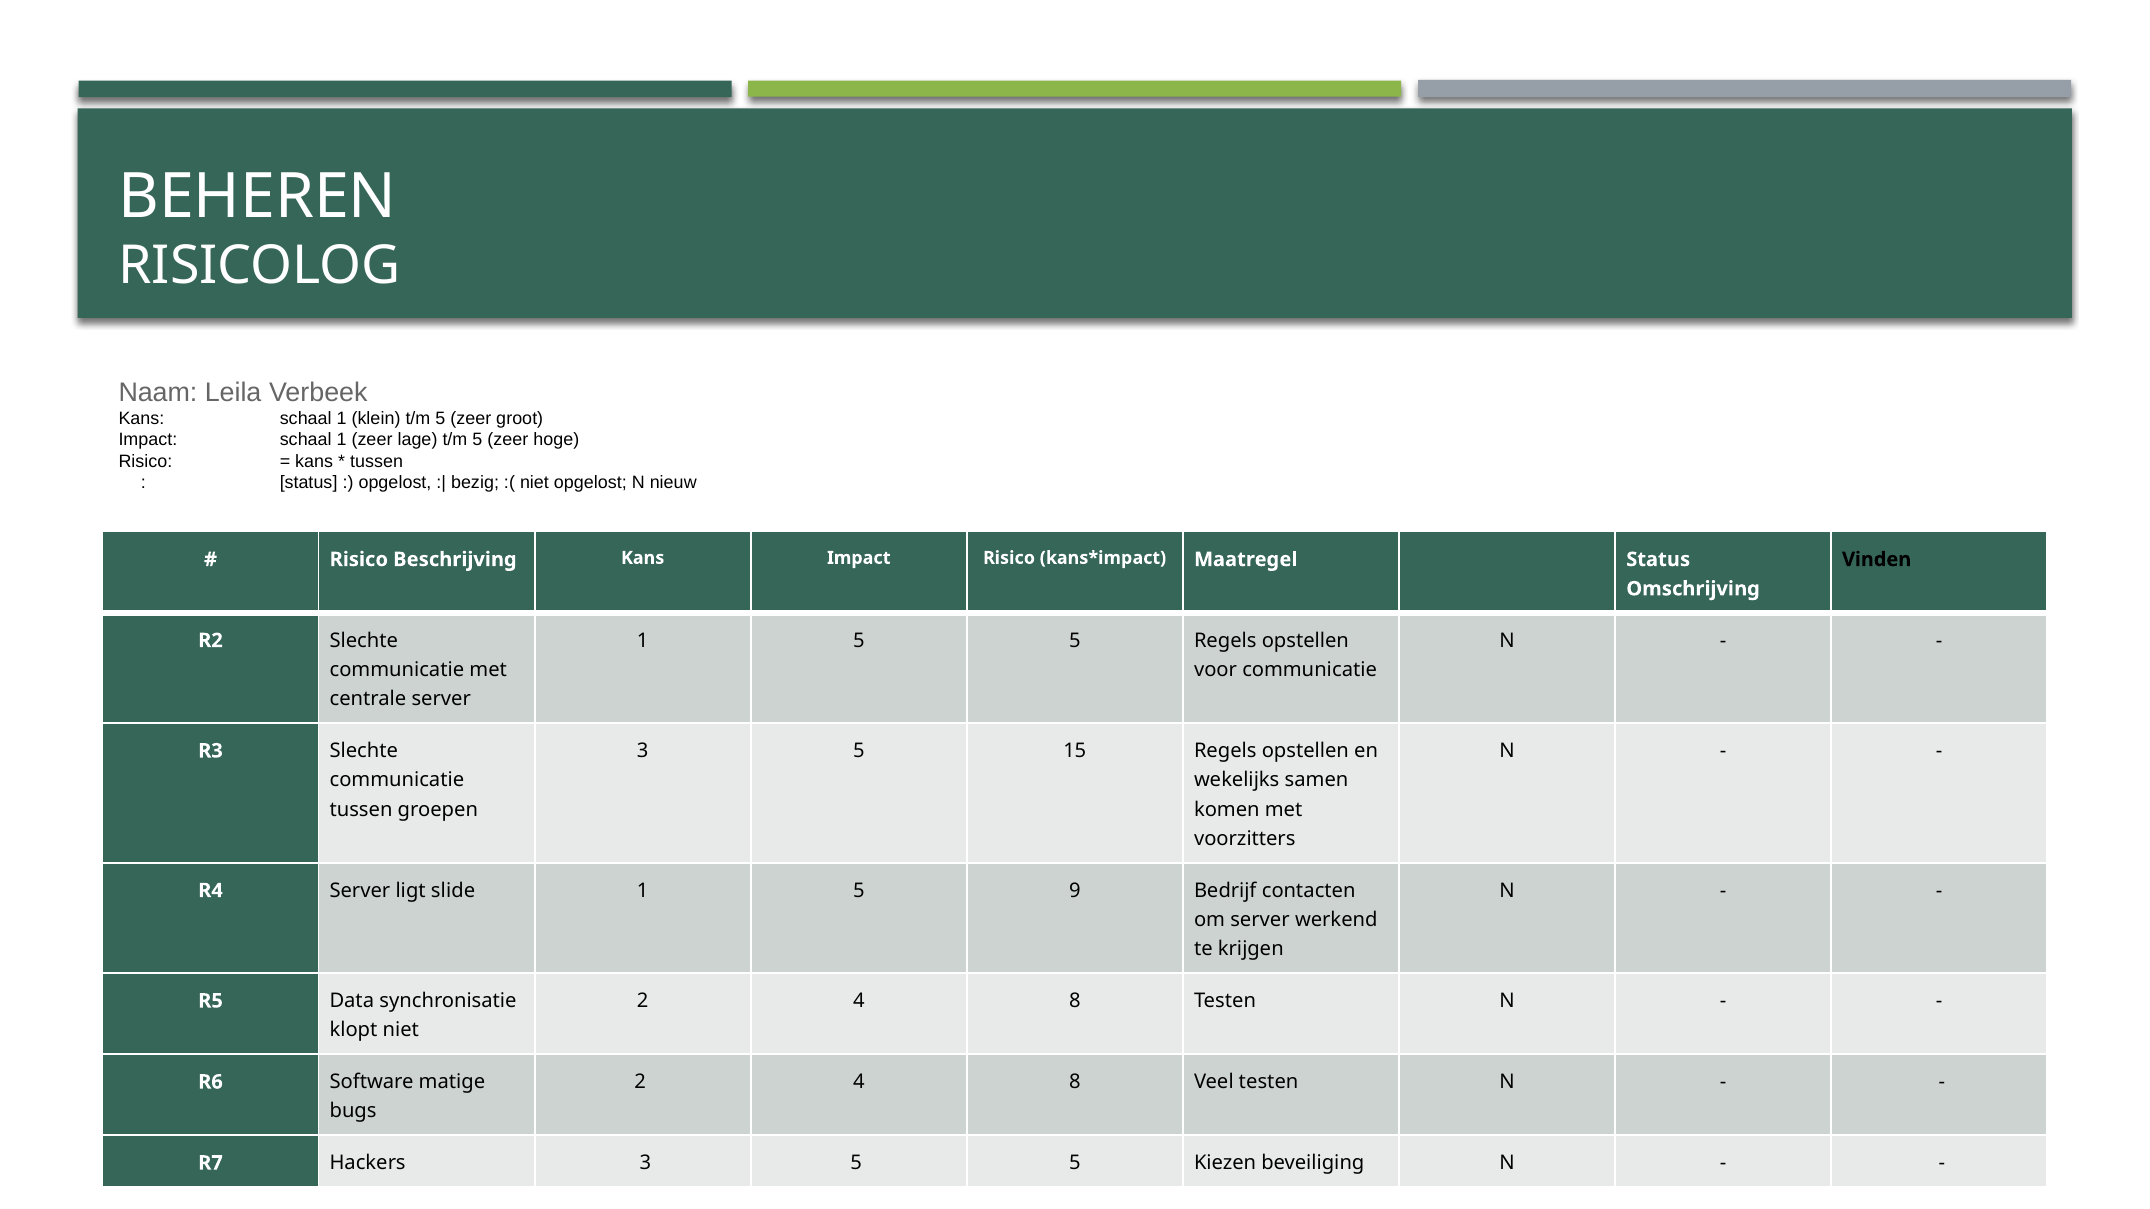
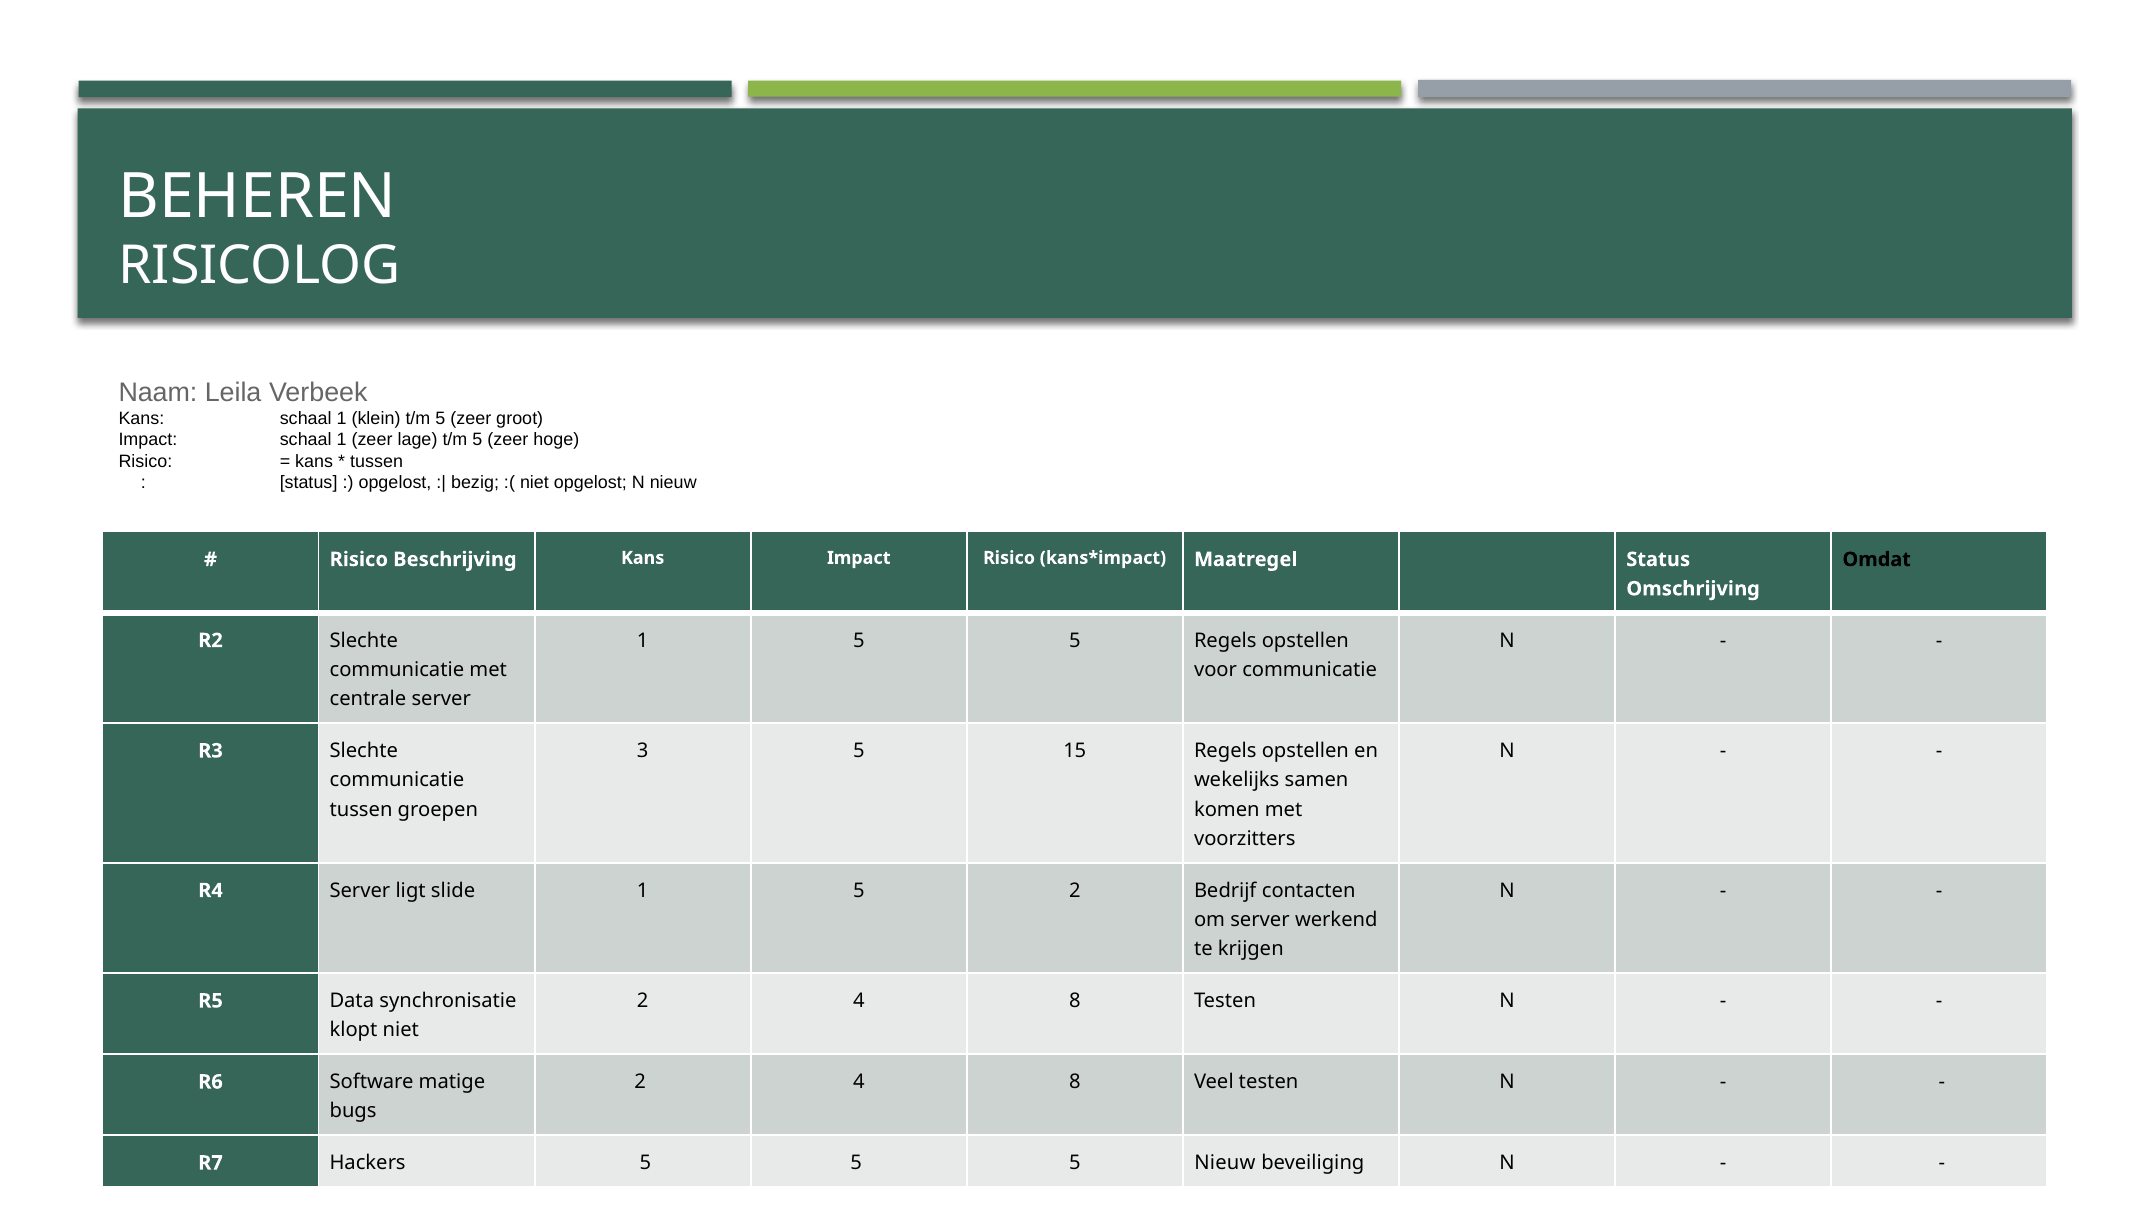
Vinden: Vinden -> Omdat
5 9: 9 -> 2
Hackers 3: 3 -> 5
5 Kiezen: Kiezen -> Nieuw
